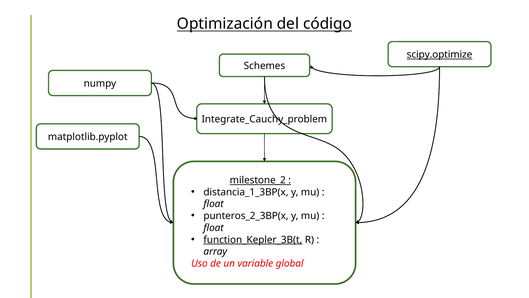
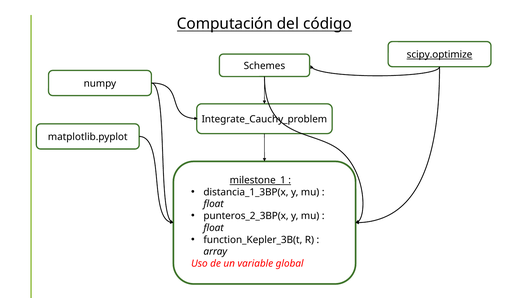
Optimización: Optimización -> Computación
milestone_2: milestone_2 -> milestone_1
function_Kepler_3B(t underline: present -> none
